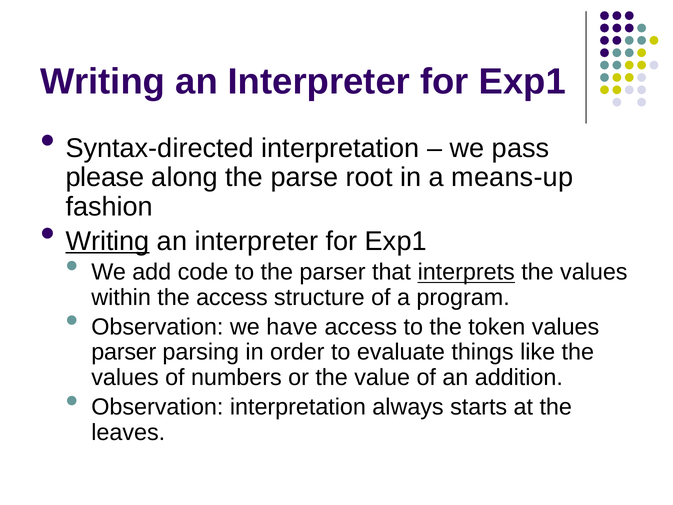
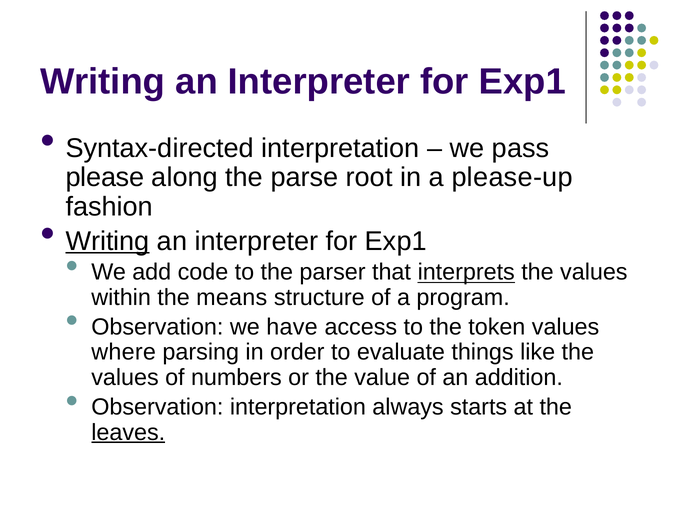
means-up: means-up -> please-up
the access: access -> means
parser at (124, 352): parser -> where
leaves underline: none -> present
